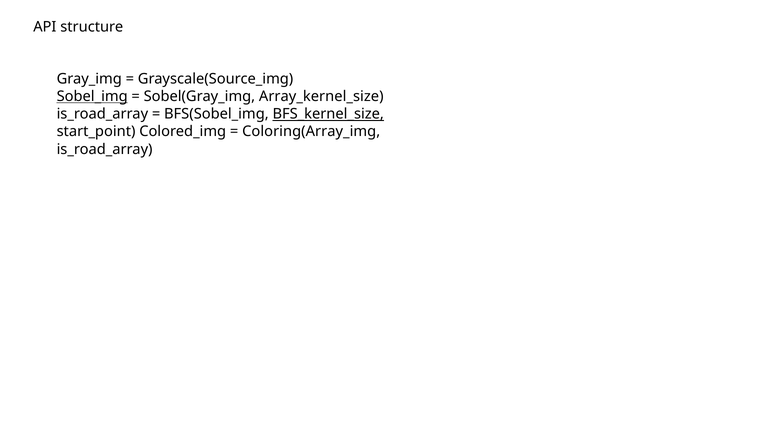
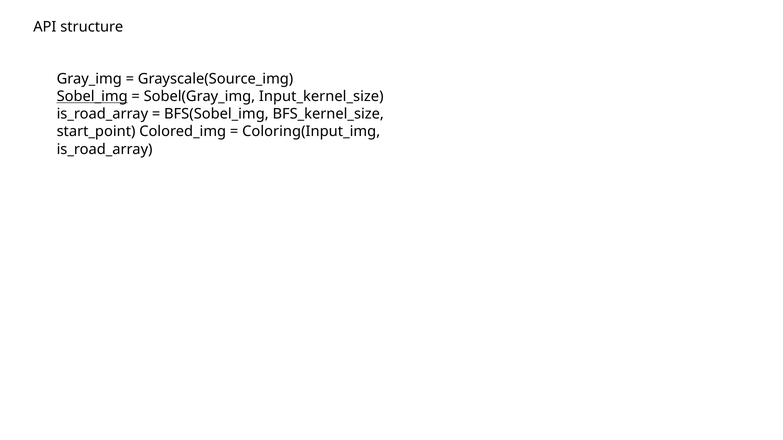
Array_kernel_size: Array_kernel_size -> Input_kernel_size
BFS_kernel_size underline: present -> none
Coloring(Array_img: Coloring(Array_img -> Coloring(Input_img
